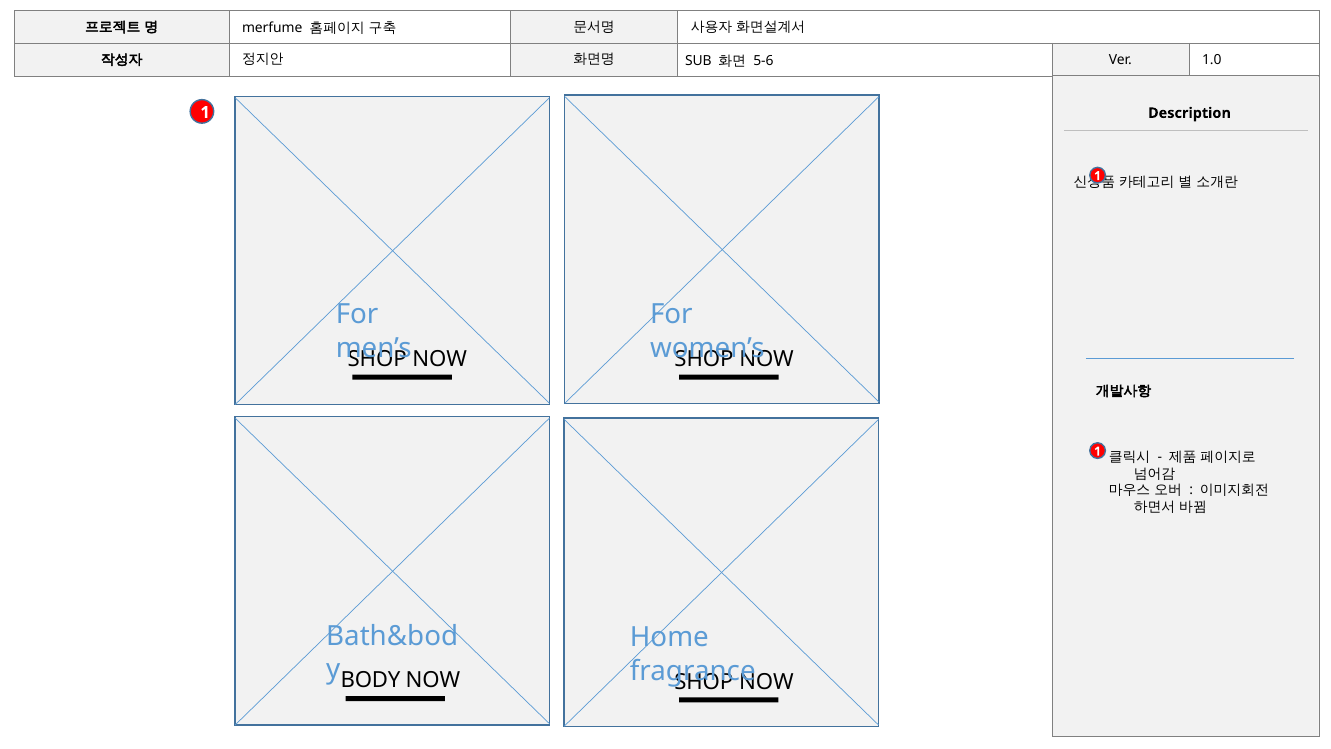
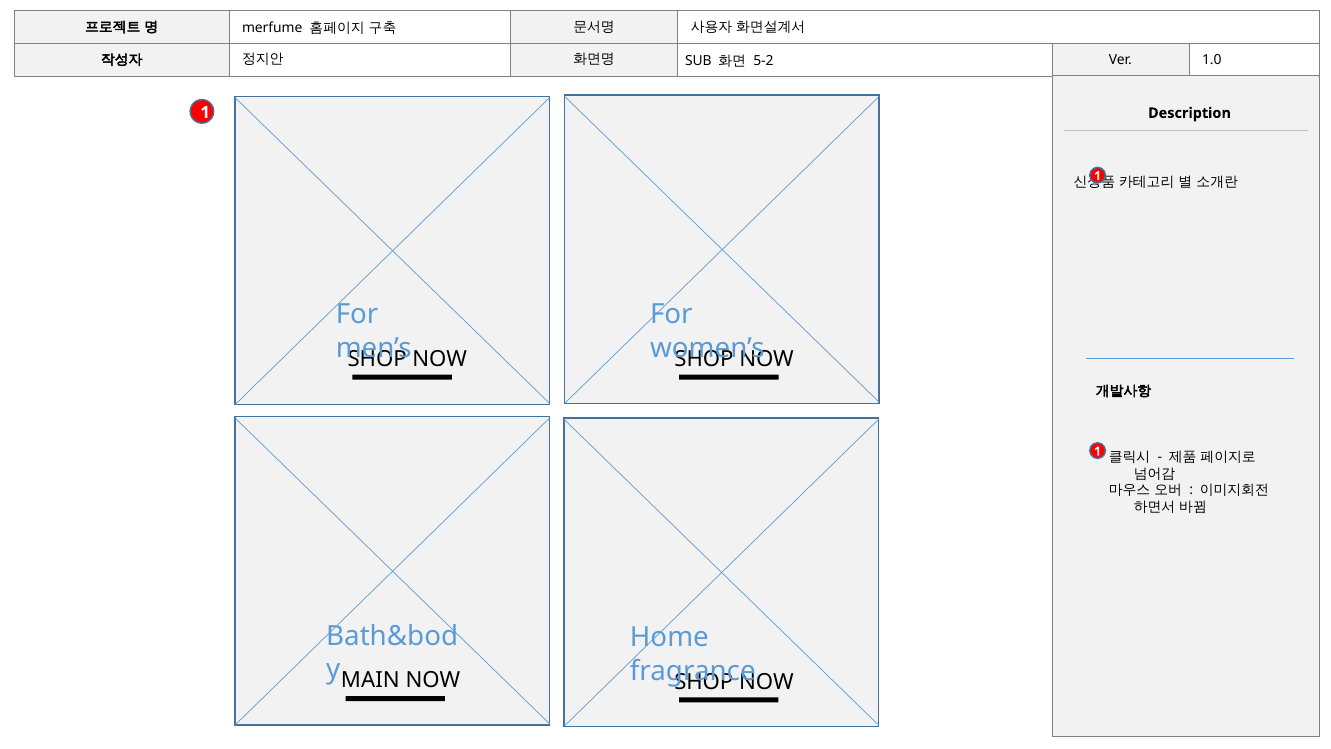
5-6: 5-6 -> 5-2
BODY: BODY -> MAIN
